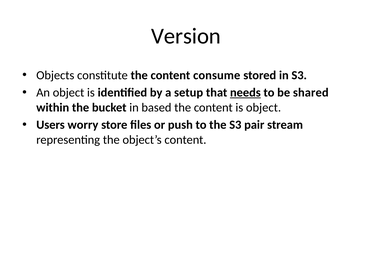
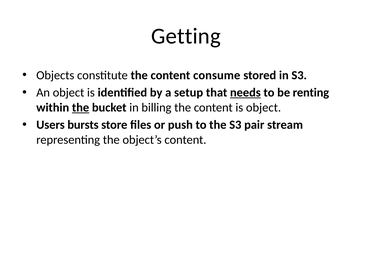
Version: Version -> Getting
shared: shared -> renting
the at (81, 108) underline: none -> present
based: based -> billing
worry: worry -> bursts
